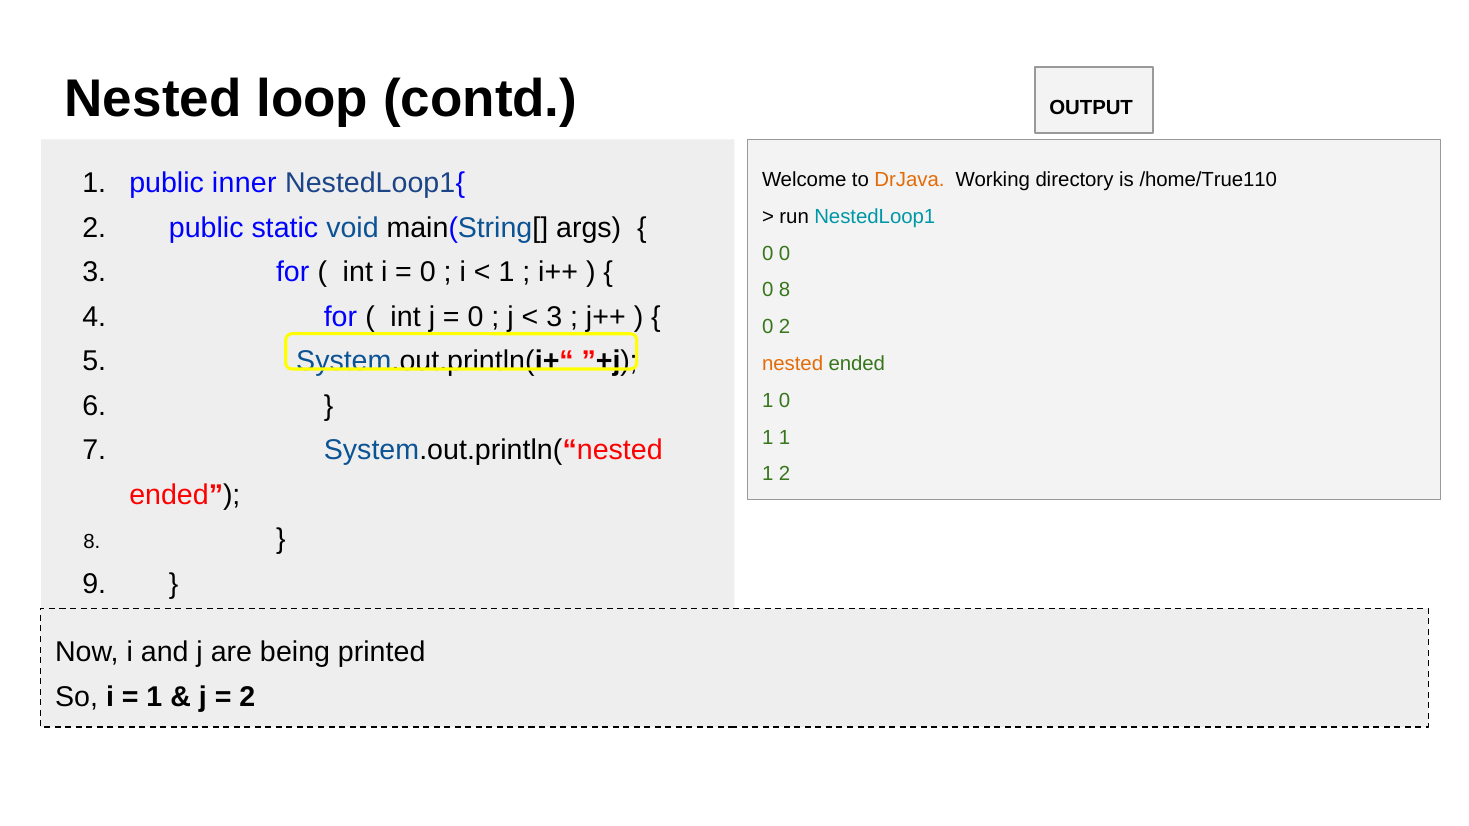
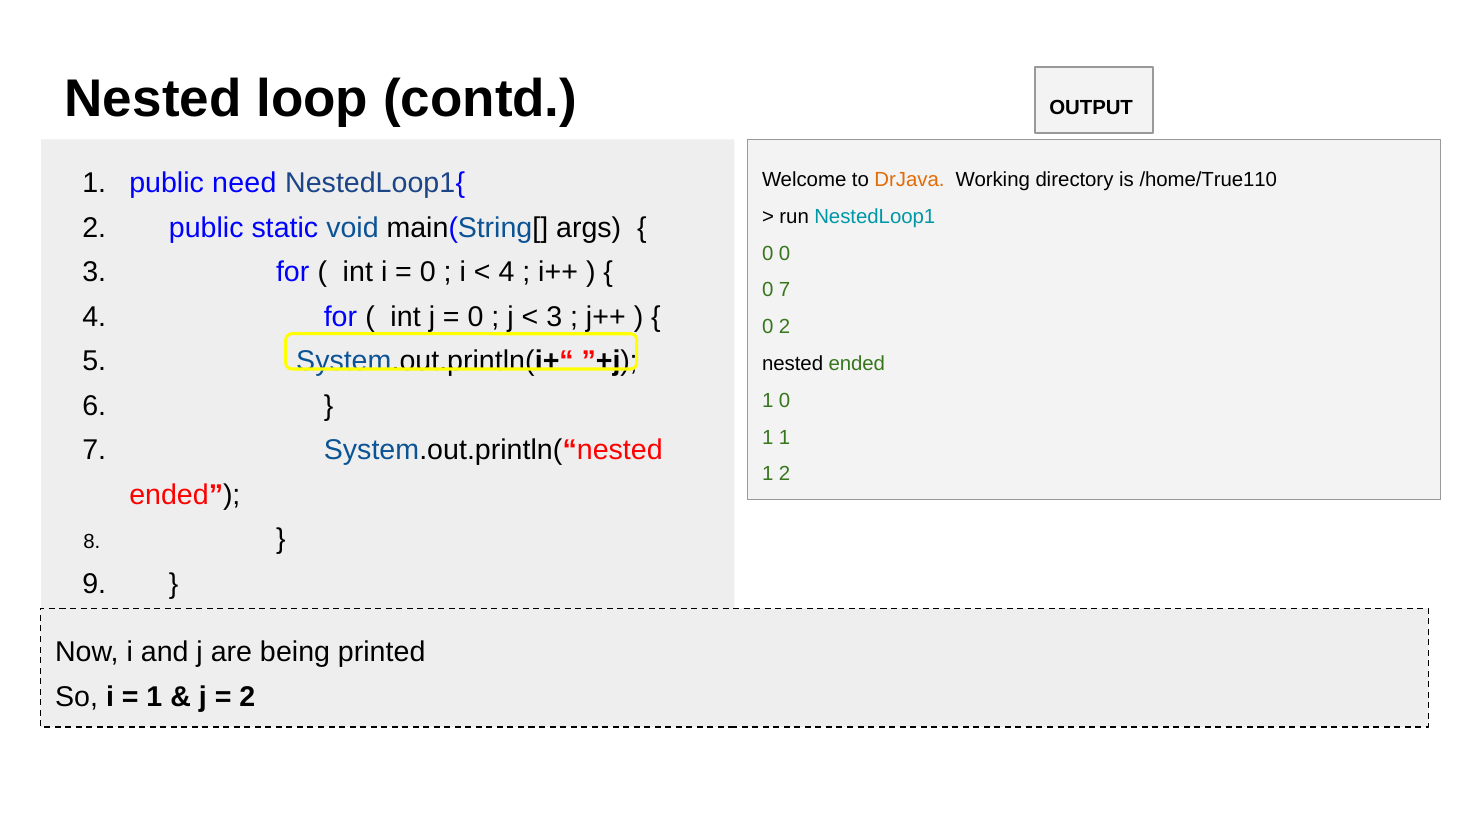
inner: inner -> need
1 at (507, 273): 1 -> 4
0 8: 8 -> 7
nested at (793, 364) colour: orange -> black
